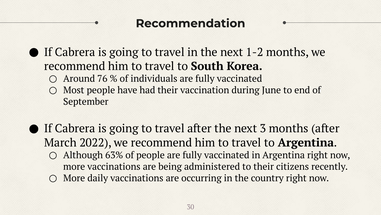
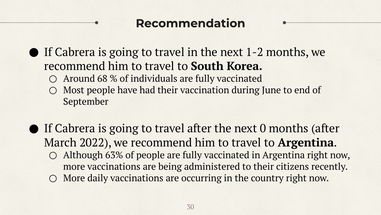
76: 76 -> 68
3: 3 -> 0
